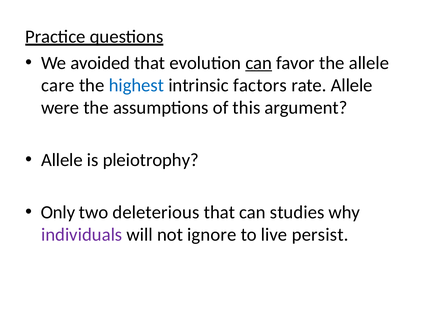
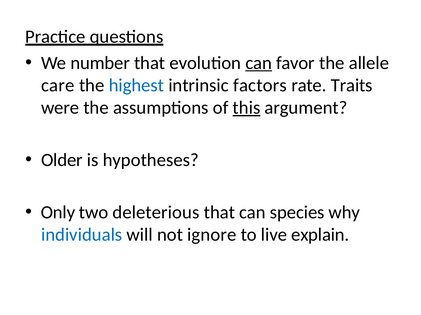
avoided: avoided -> number
rate Allele: Allele -> Traits
this underline: none -> present
Allele at (62, 160): Allele -> Older
pleiotrophy: pleiotrophy -> hypotheses
studies: studies -> species
individuals colour: purple -> blue
persist: persist -> explain
